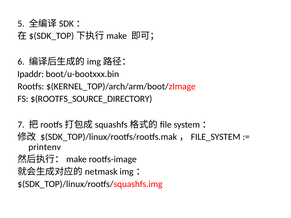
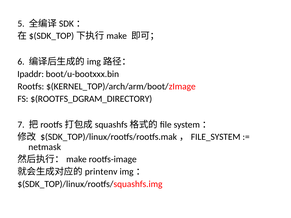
$(ROOTFS_SOURCE_DIRECTORY: $(ROOTFS_SOURCE_DIRECTORY -> $(ROOTFS_DGRAM_DIRECTORY
printenv: printenv -> netmask
netmask: netmask -> printenv
